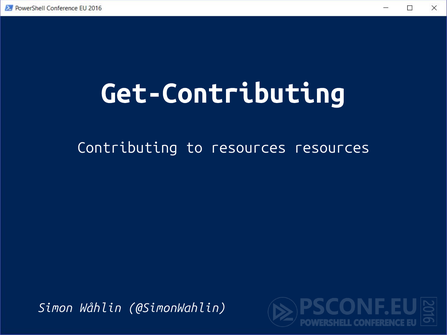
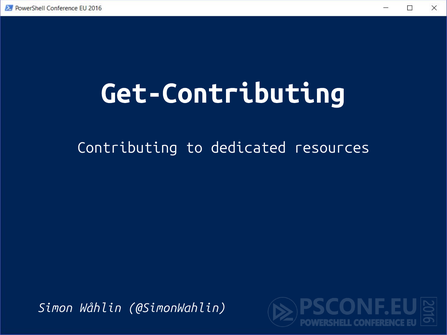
to resources: resources -> dedicated
